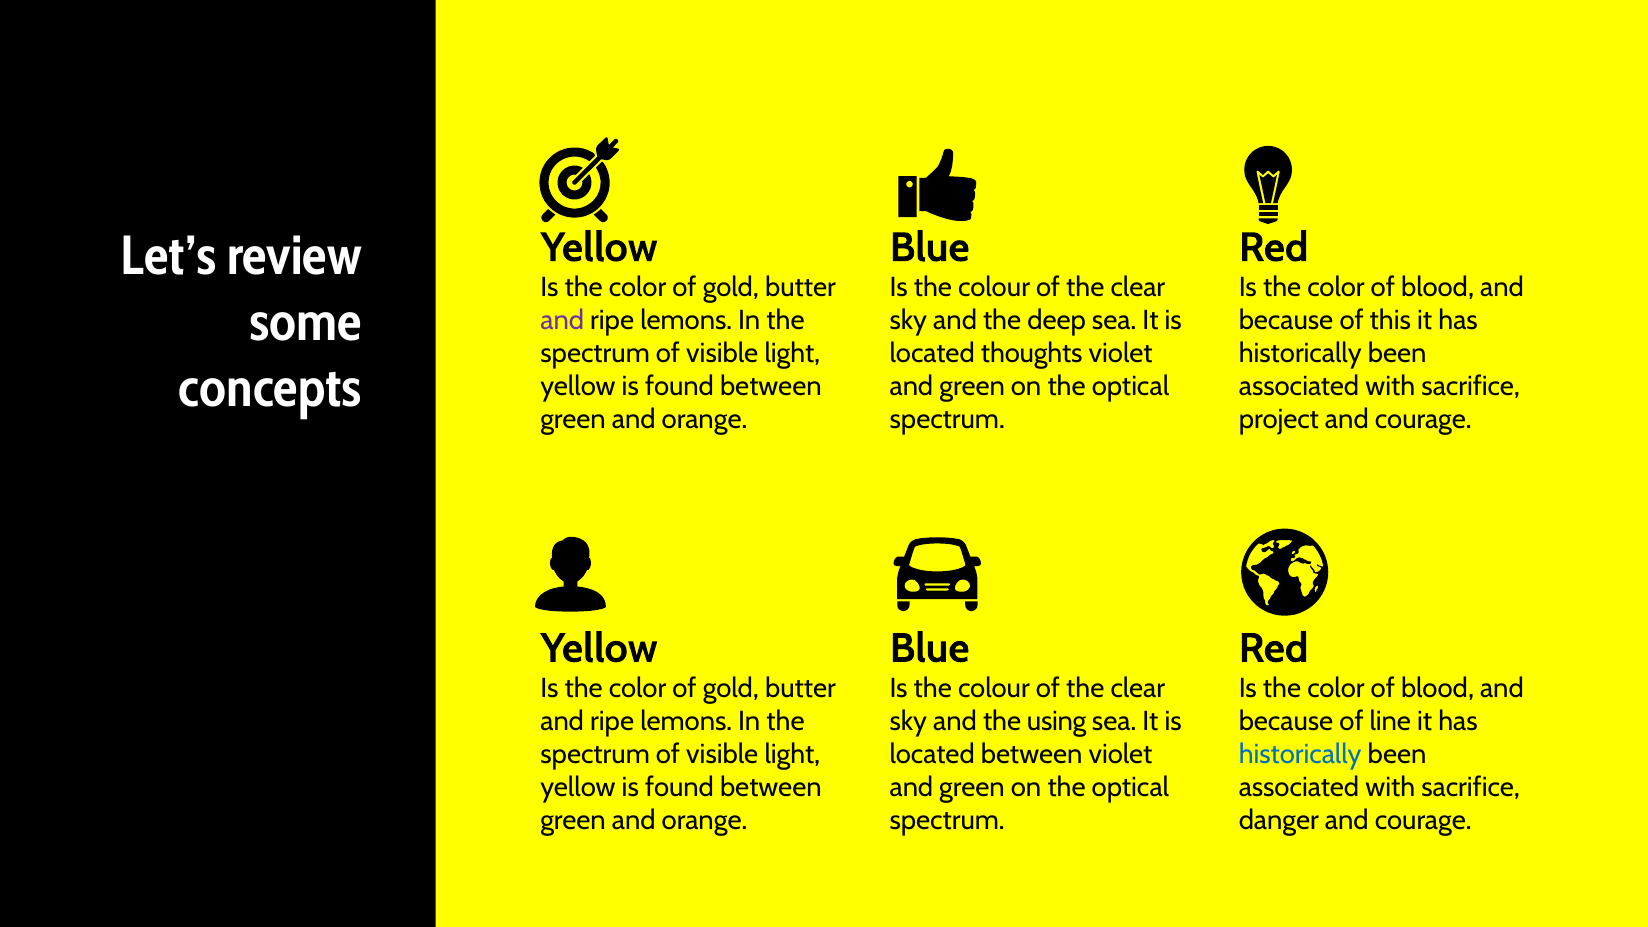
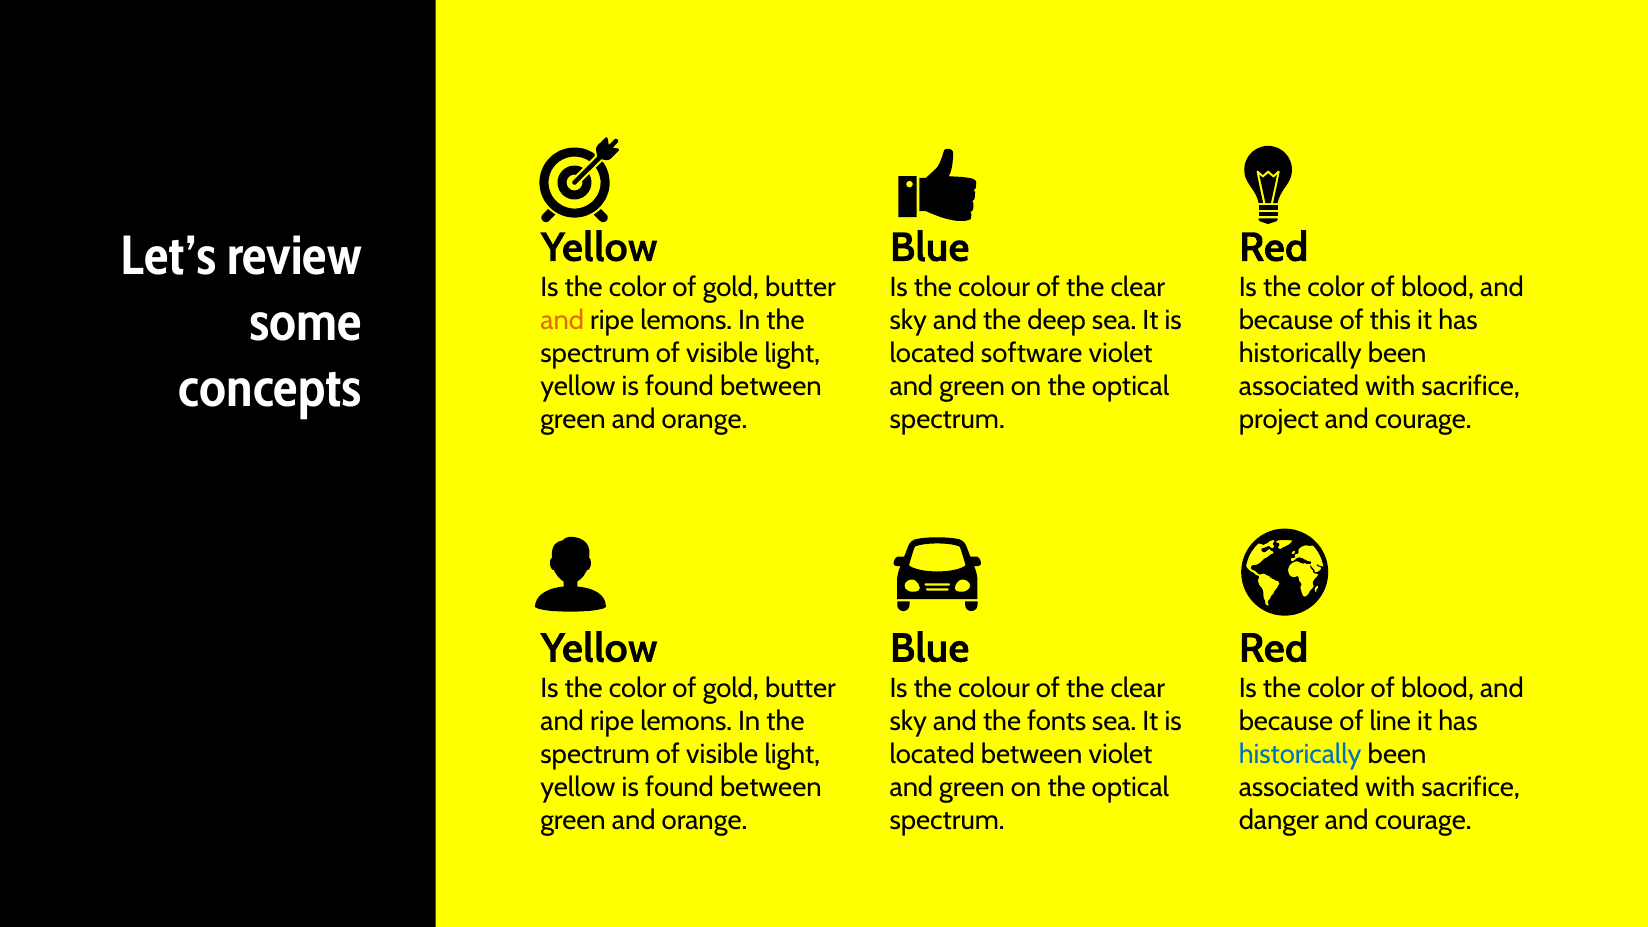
and at (562, 321) colour: purple -> orange
thoughts: thoughts -> software
using: using -> fonts
